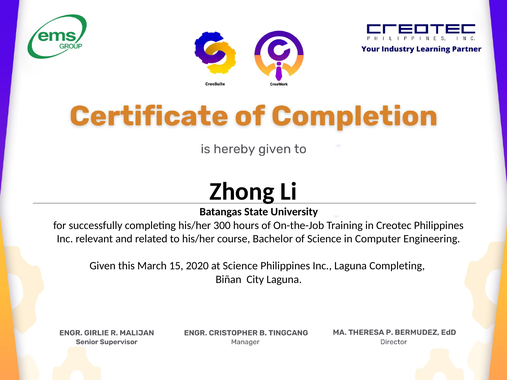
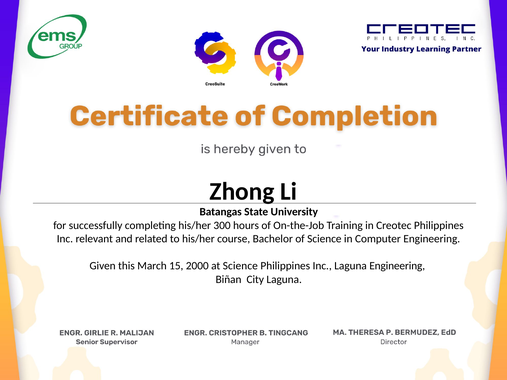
2020: 2020 -> 2000
Laguna Completing: Completing -> Engineering
